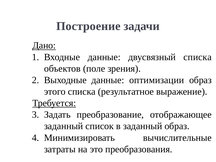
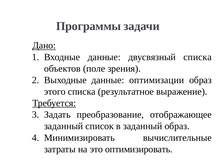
Построение: Построение -> Программы
преобразования: преобразования -> оптимизировать
